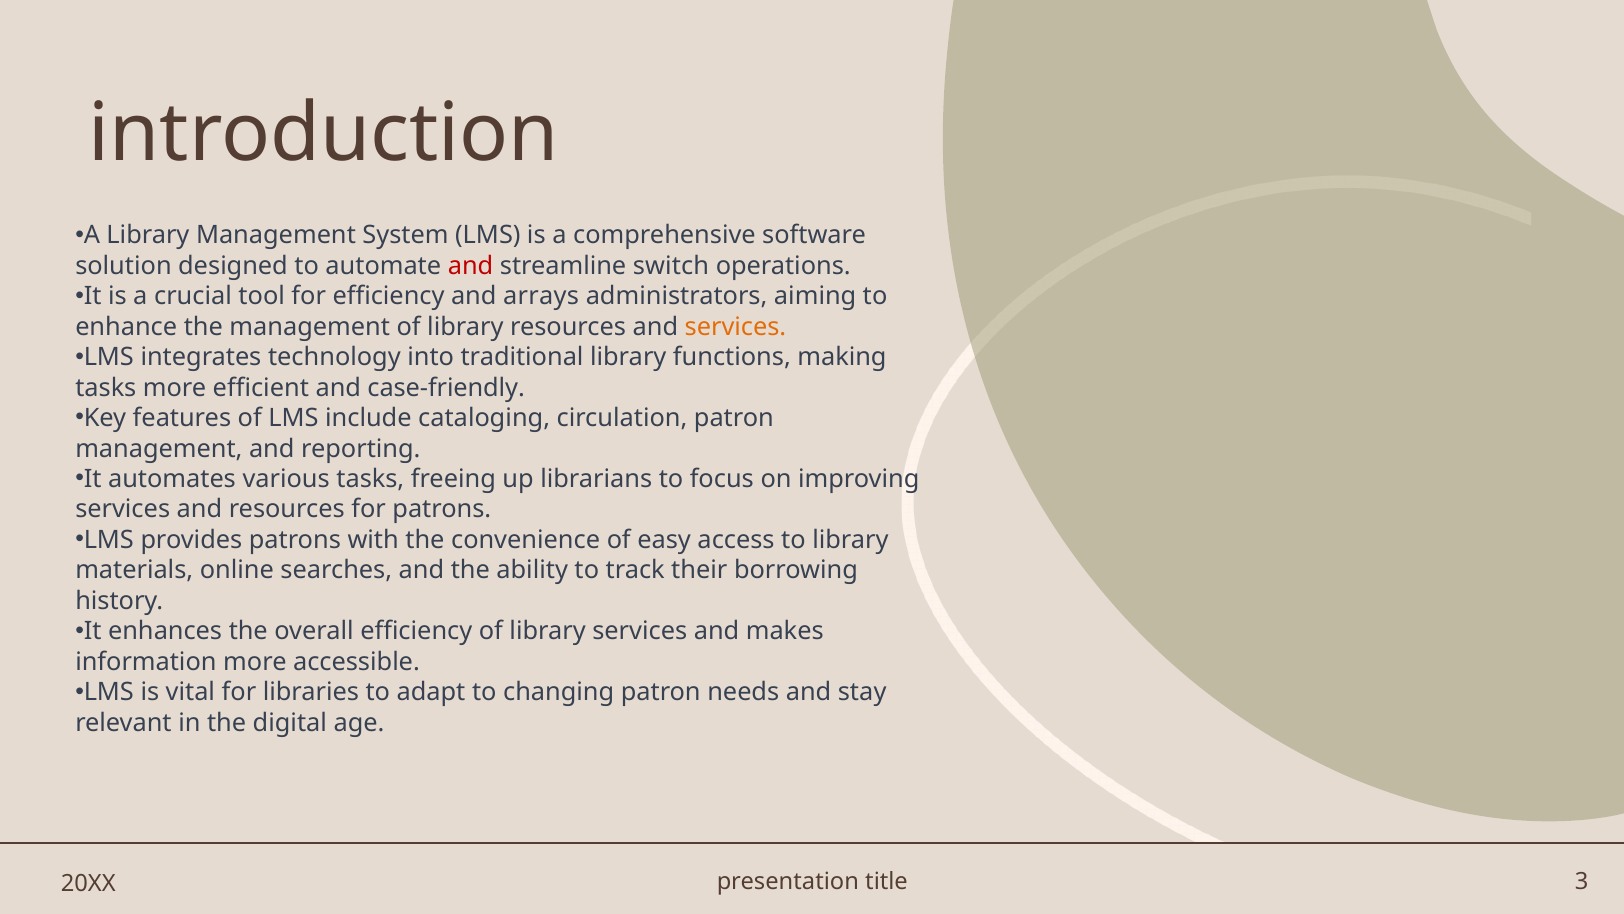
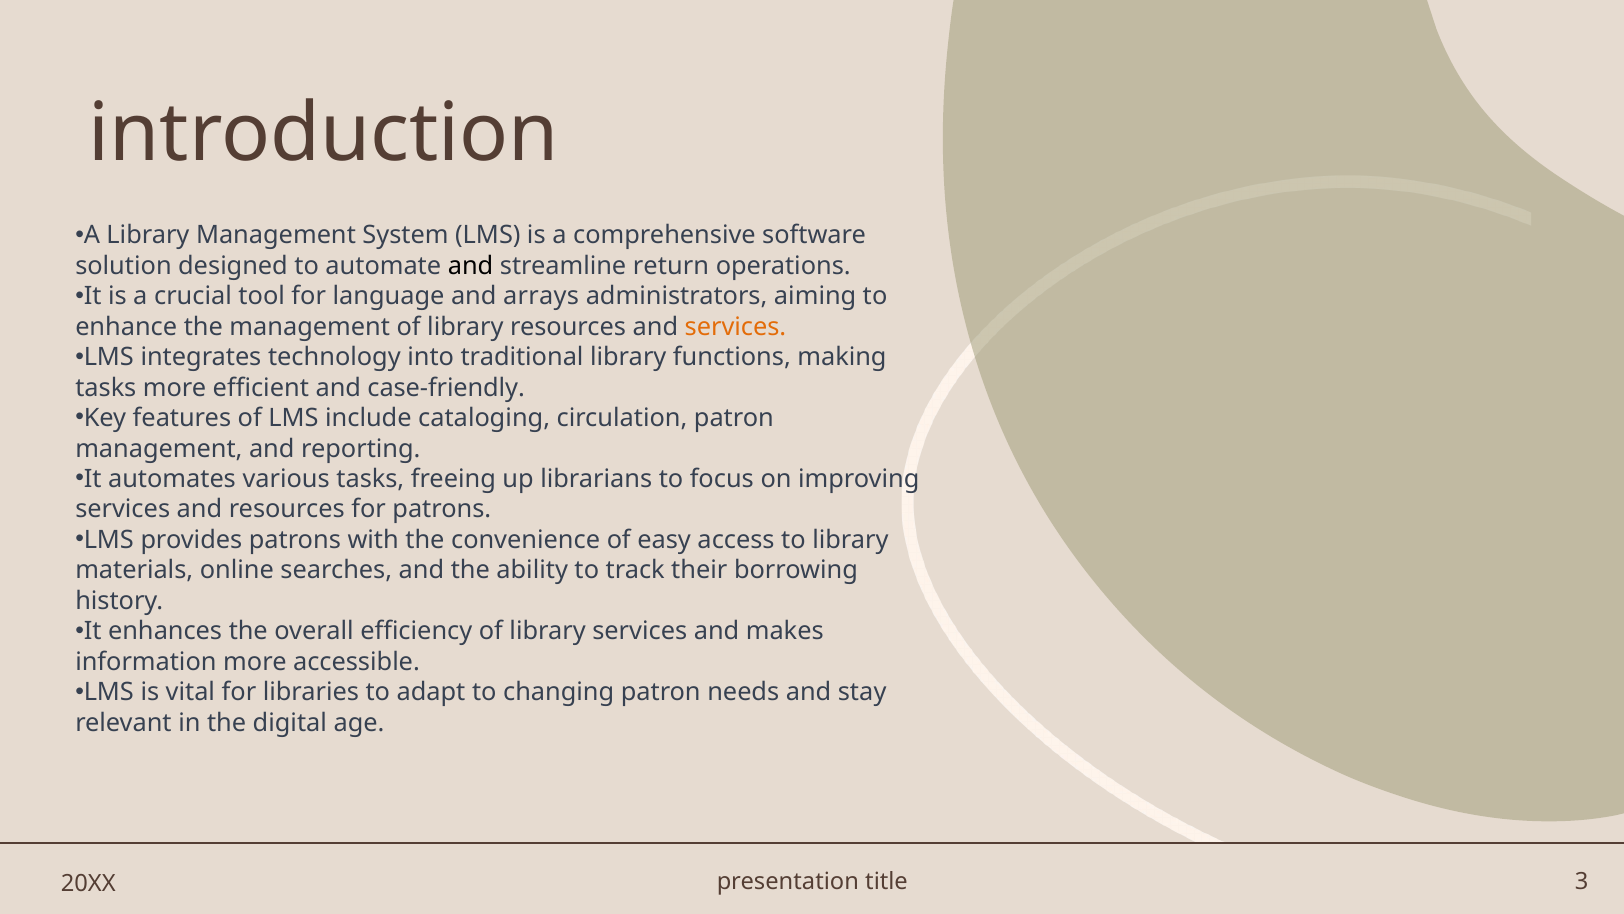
and at (471, 266) colour: red -> black
switch: switch -> return
for efficiency: efficiency -> language
